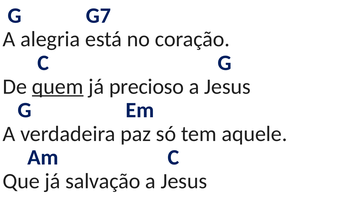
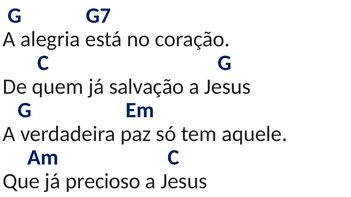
quem underline: present -> none
precioso: precioso -> salvação
salvação: salvação -> precioso
